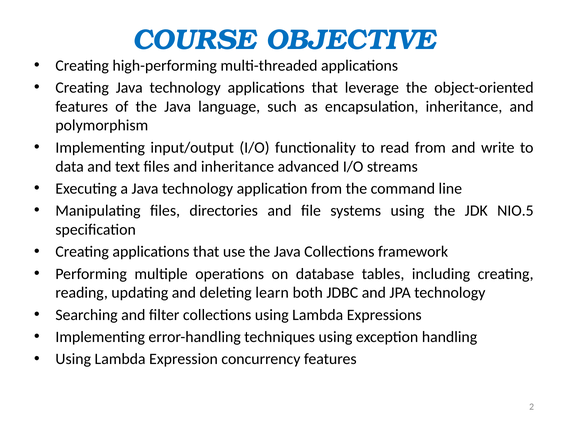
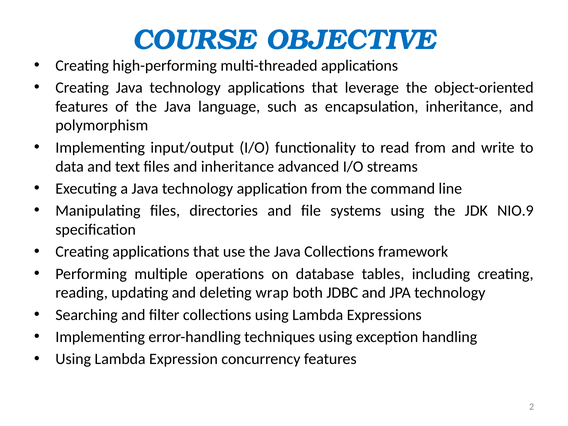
NIO.5: NIO.5 -> NIO.9
learn: learn -> wrap
